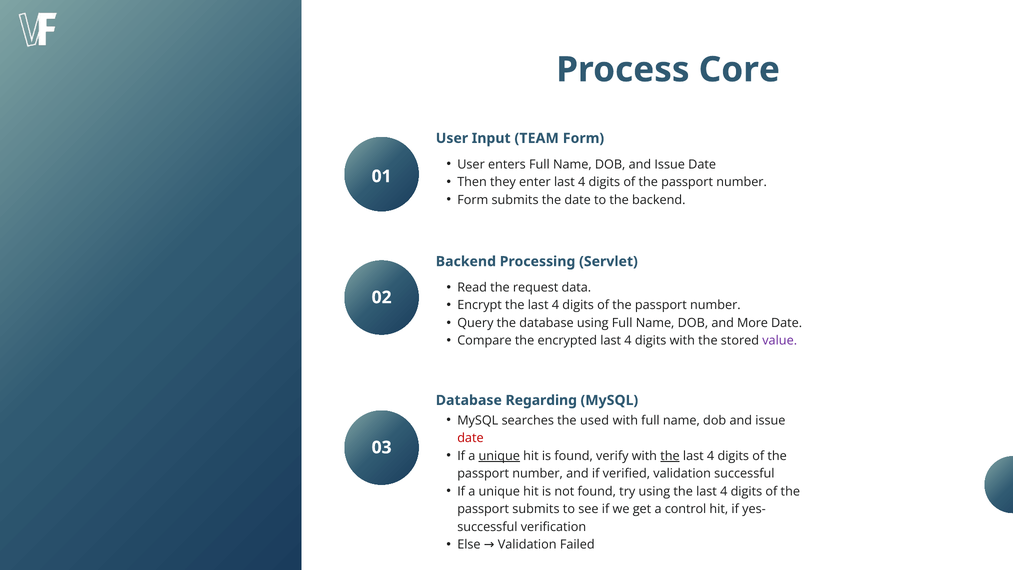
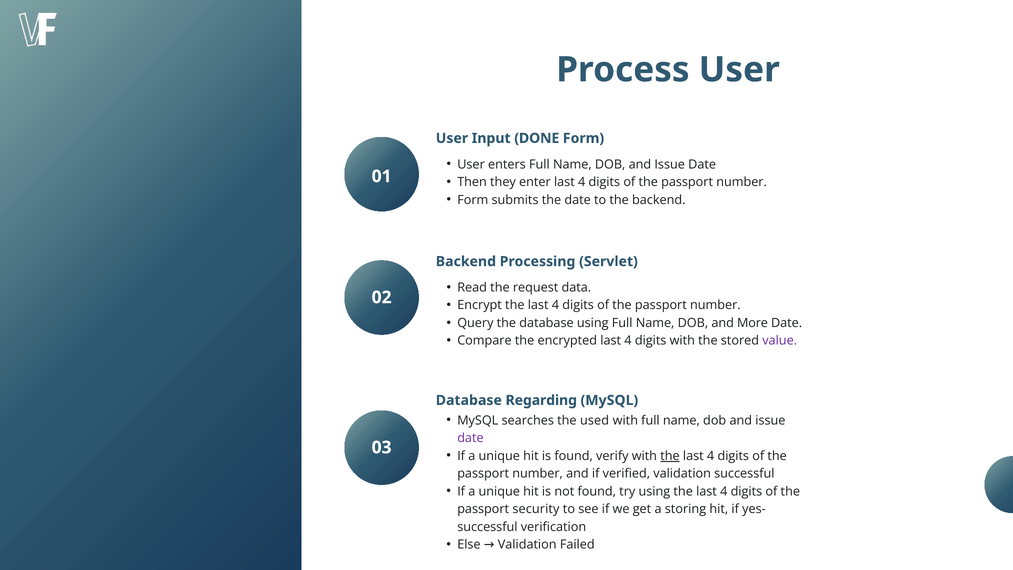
Process Core: Core -> User
TEAM: TEAM -> DONE
date at (470, 438) colour: red -> purple
unique at (499, 456) underline: present -> none
passport submits: submits -> security
control: control -> storing
